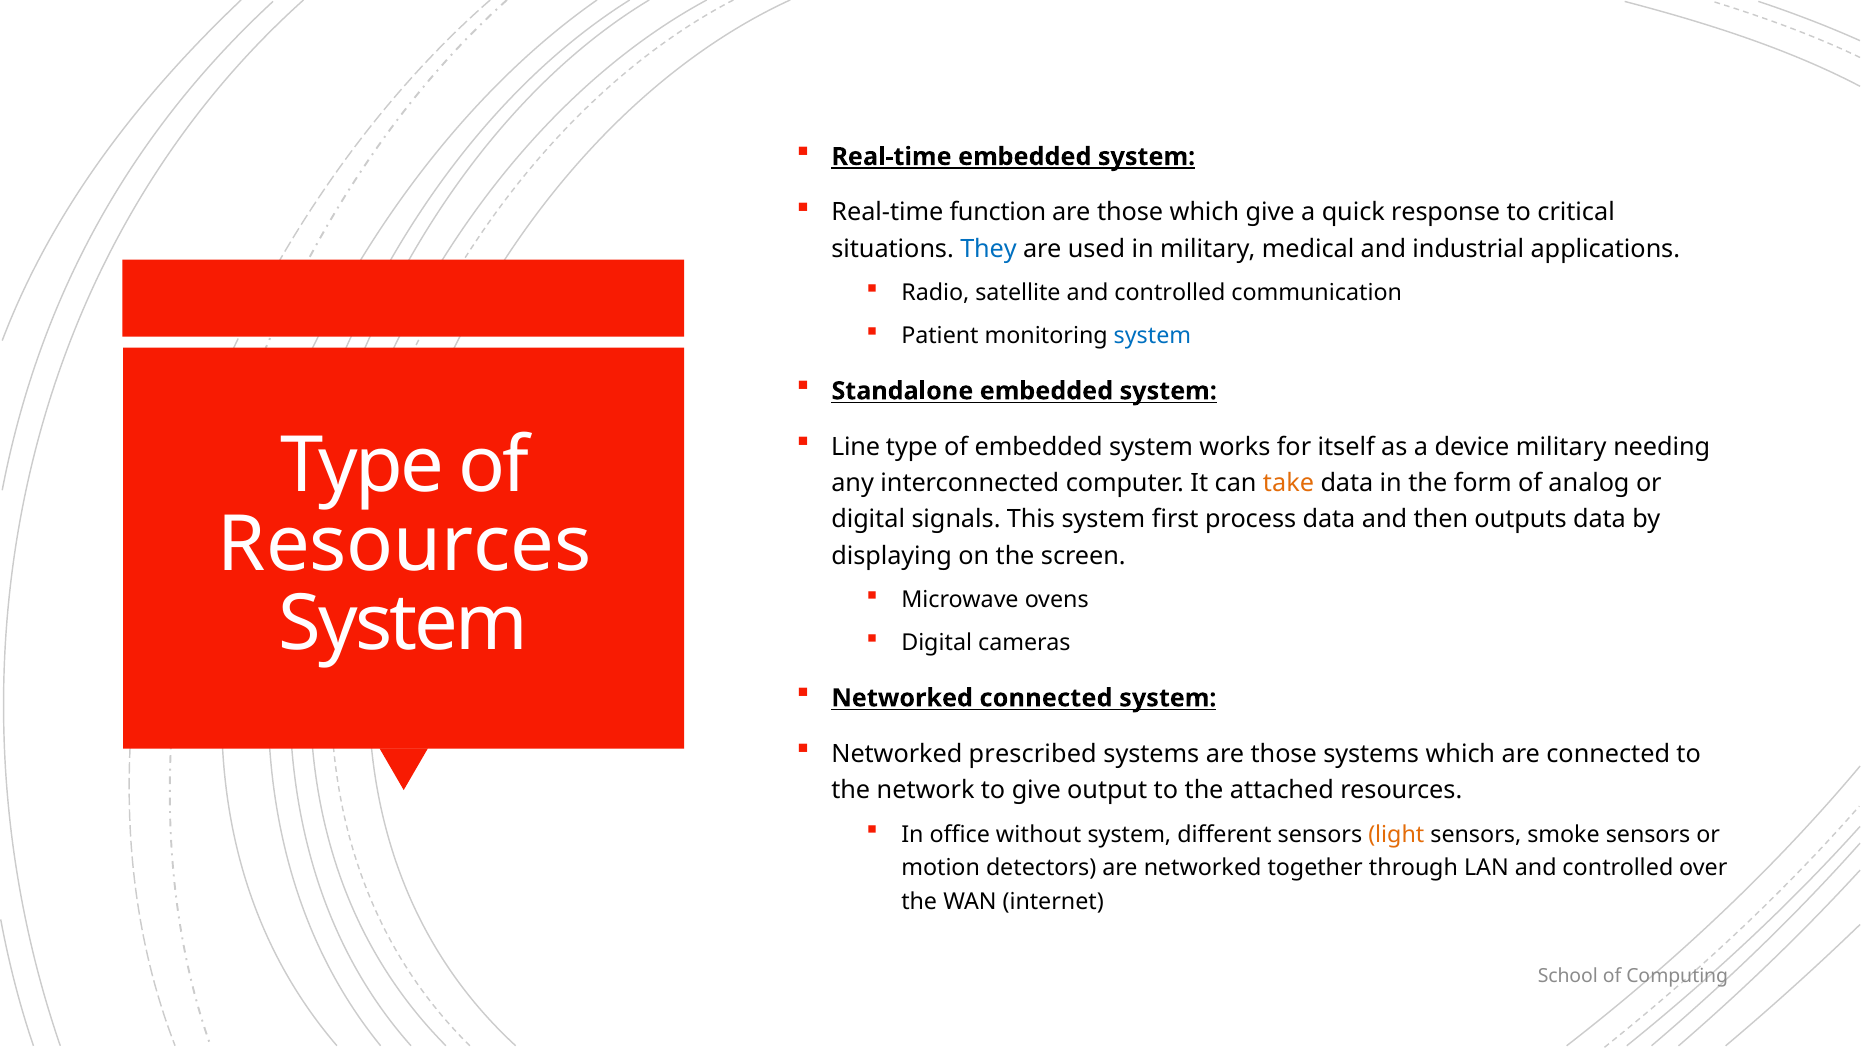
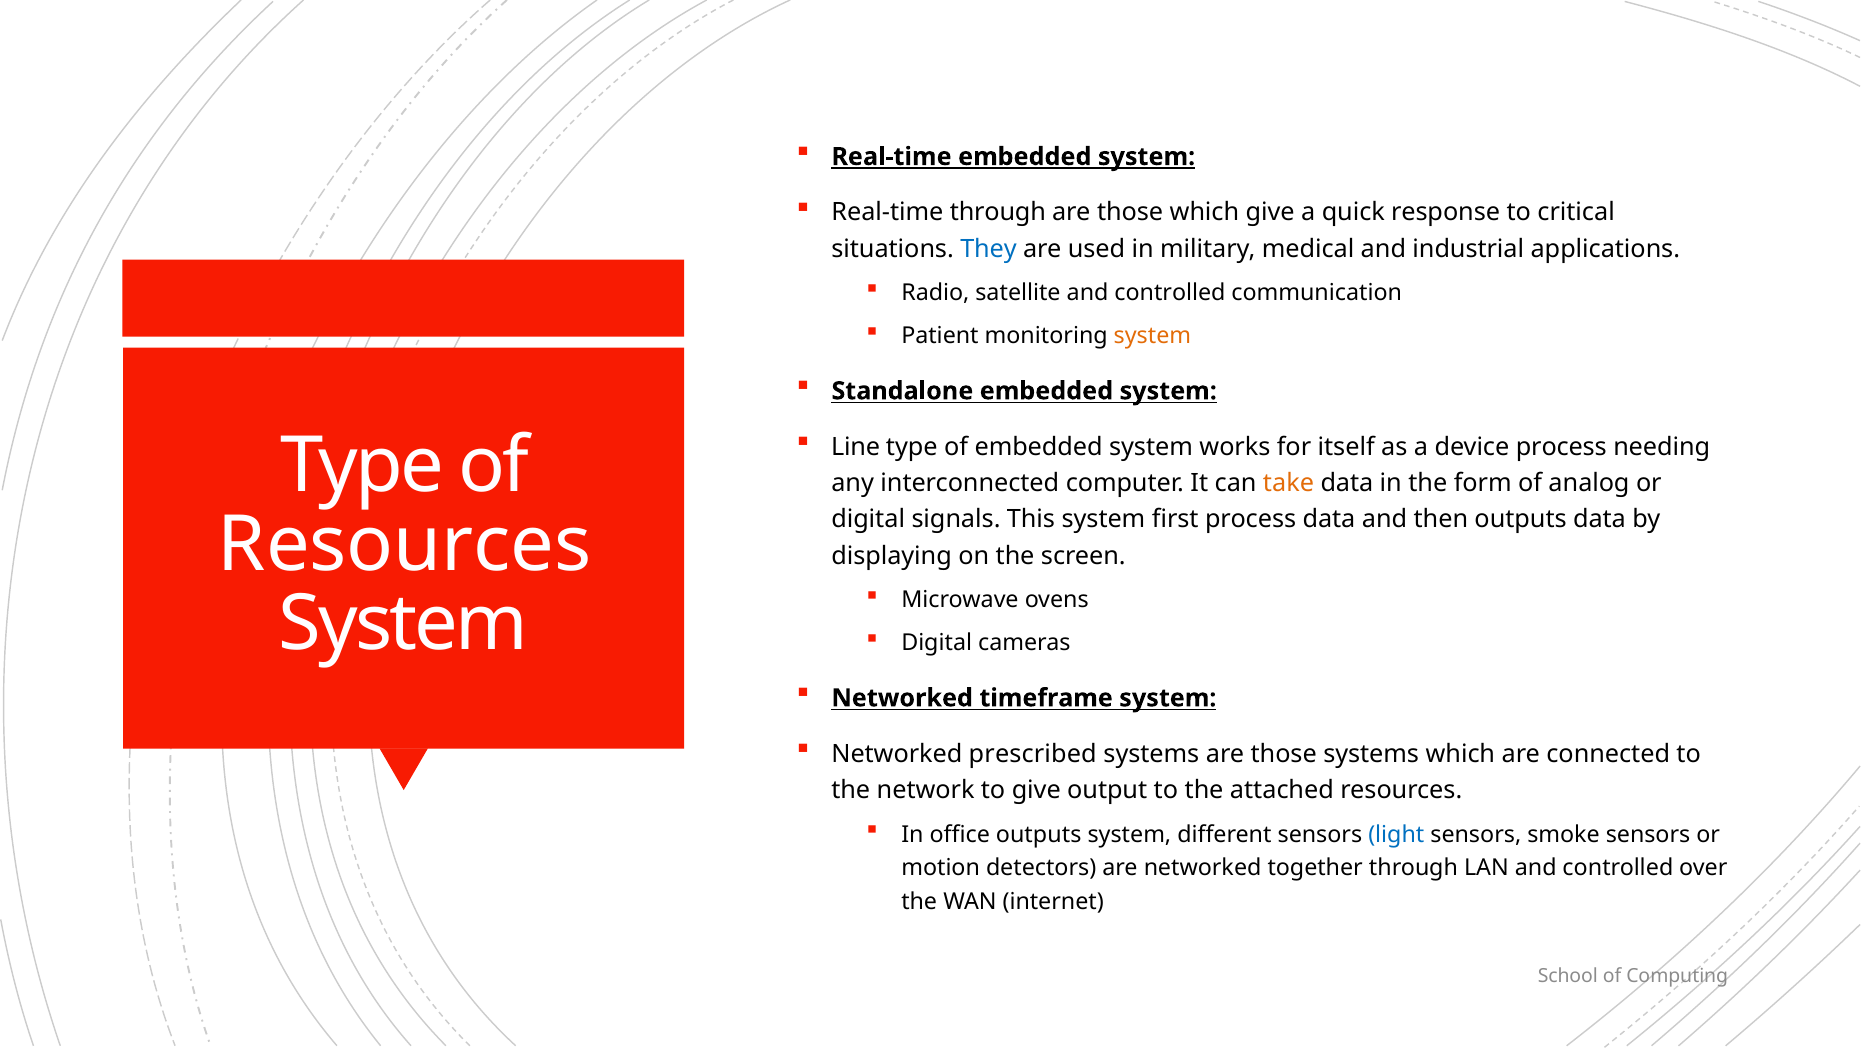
Real-time function: function -> through
system at (1152, 336) colour: blue -> orange
device military: military -> process
Networked connected: connected -> timeframe
office without: without -> outputs
light colour: orange -> blue
